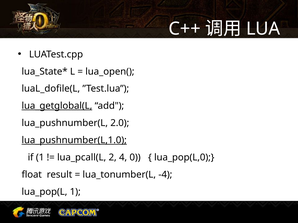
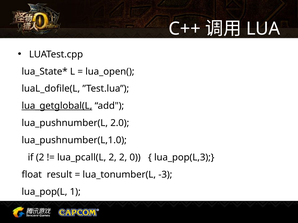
lua_pushnumber(L,1.0 underline: present -> none
if 1: 1 -> 2
2 4: 4 -> 2
lua_pop(L,0: lua_pop(L,0 -> lua_pop(L,3
-4: -4 -> -3
